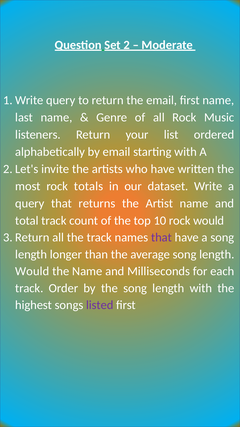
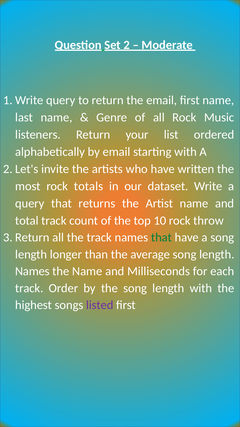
rock would: would -> throw
that at (161, 237) colour: purple -> green
Would at (32, 271): Would -> Names
